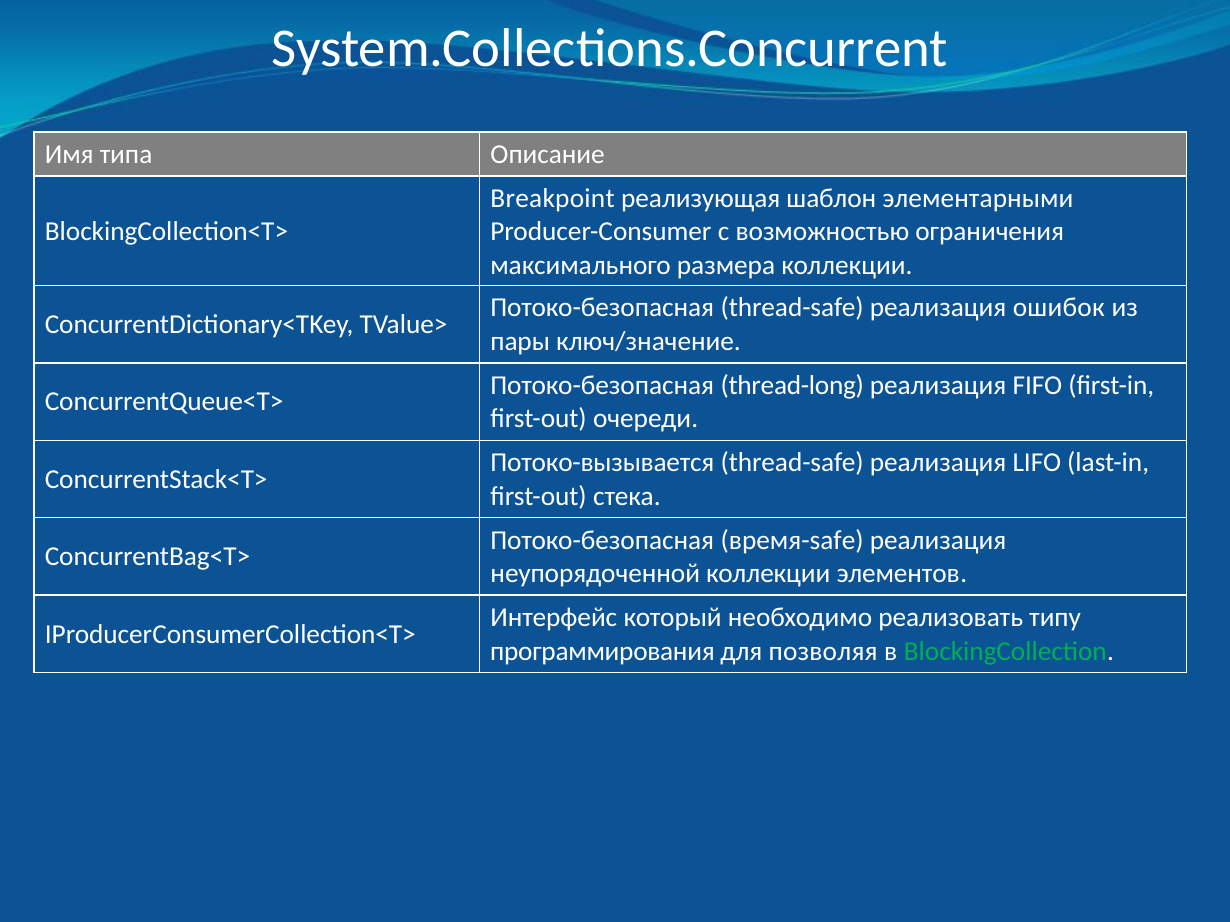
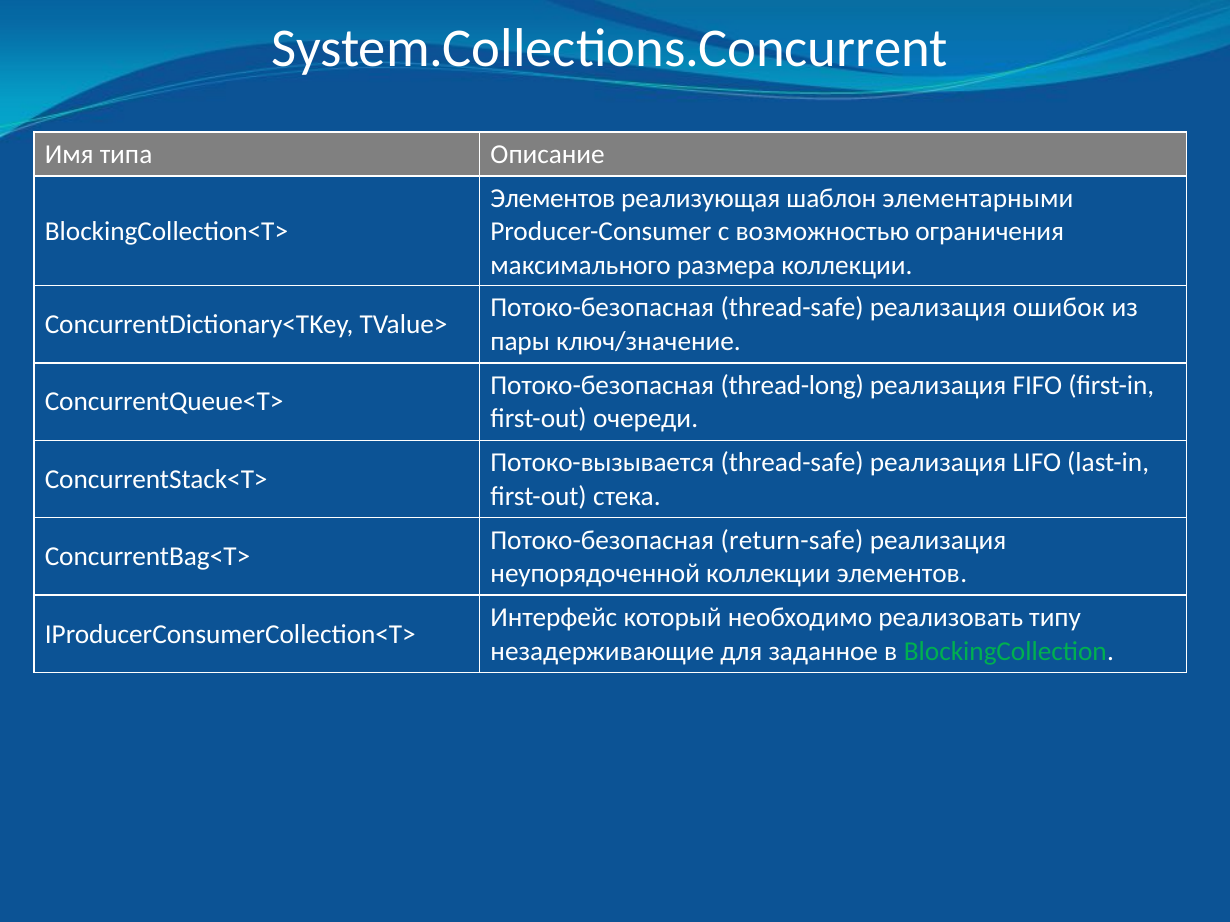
Breakpoint at (553, 199): Breakpoint -> Элементов
время-safe: время-safe -> return-safe
программирования: программирования -> незадерживающие
позволяя: позволяя -> заданное
